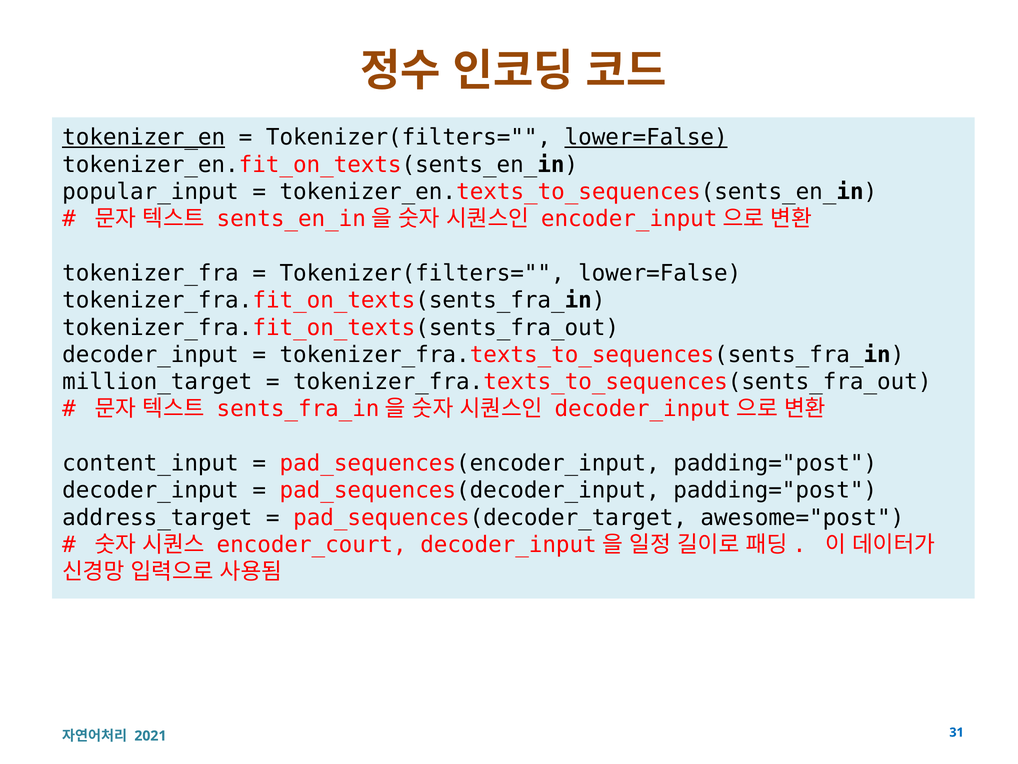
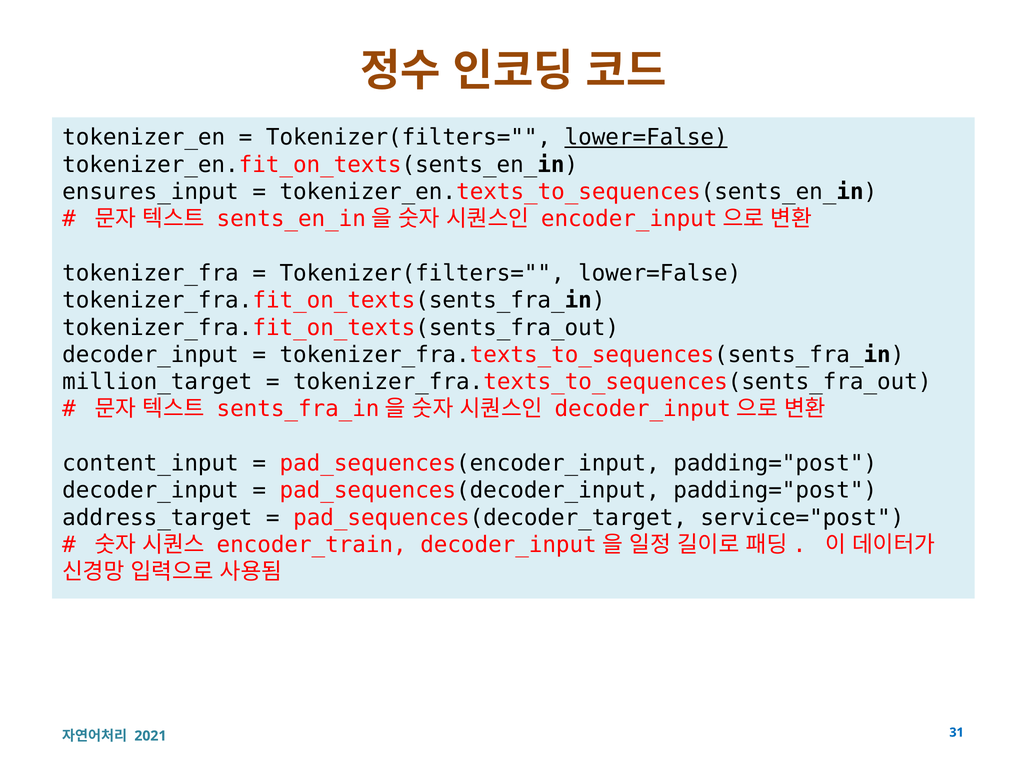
tokenizer_en underline: present -> none
popular_input: popular_input -> ensures_input
awesome="post: awesome="post -> service="post
encoder_court: encoder_court -> encoder_train
